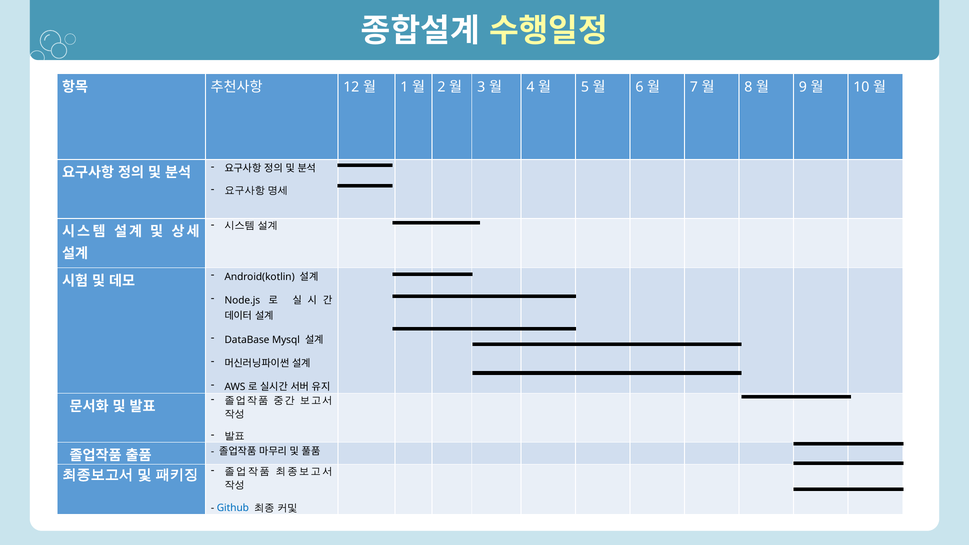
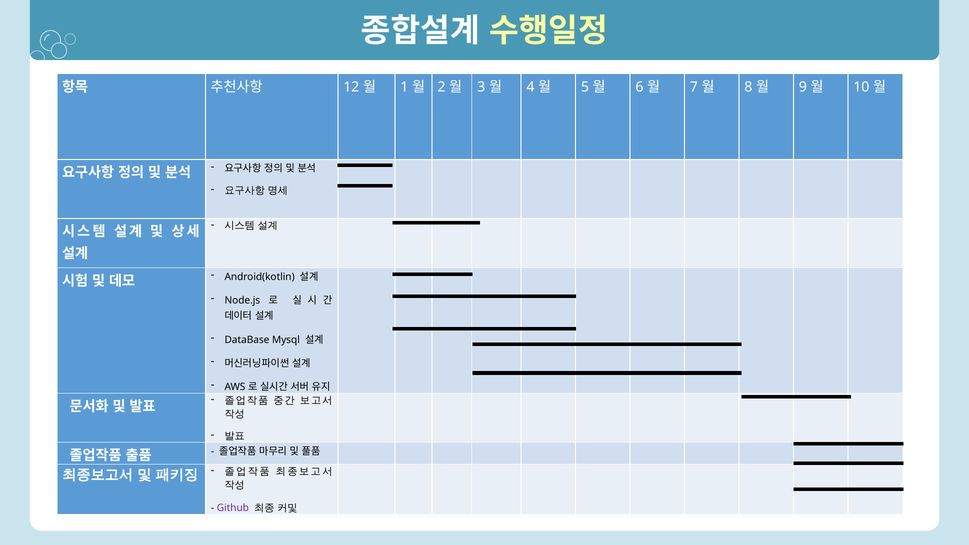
Github colour: blue -> purple
